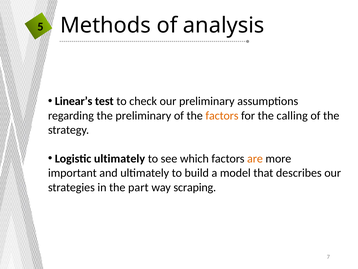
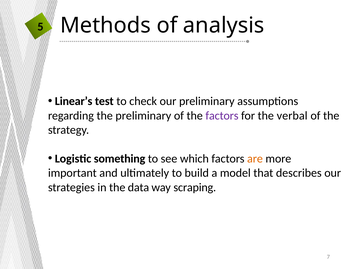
factors at (222, 115) colour: orange -> purple
calling: calling -> verbal
Logistic ultimately: ultimately -> something
part: part -> data
